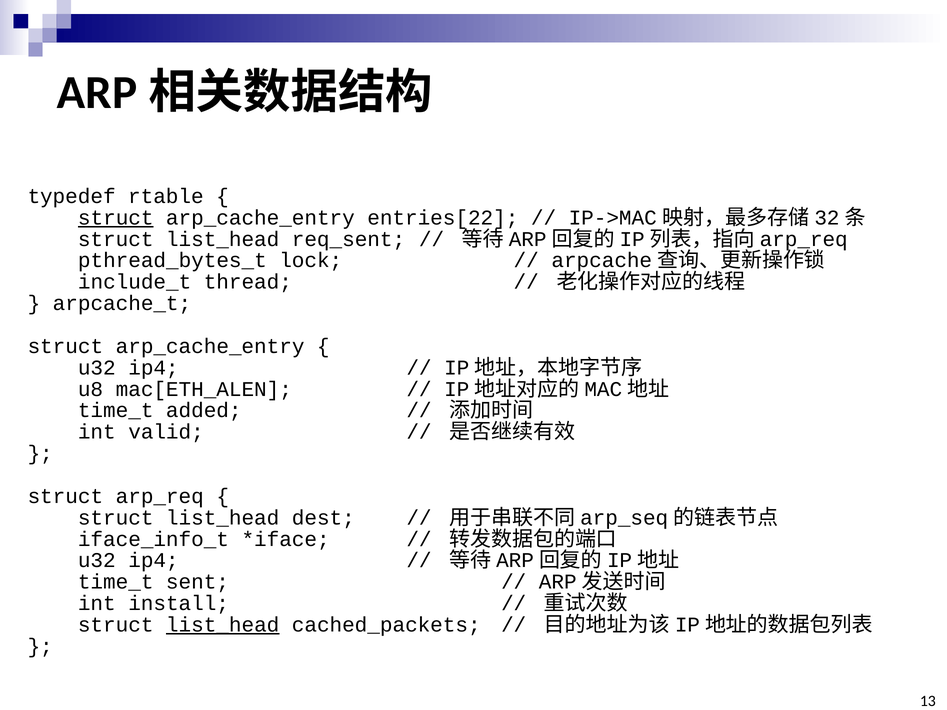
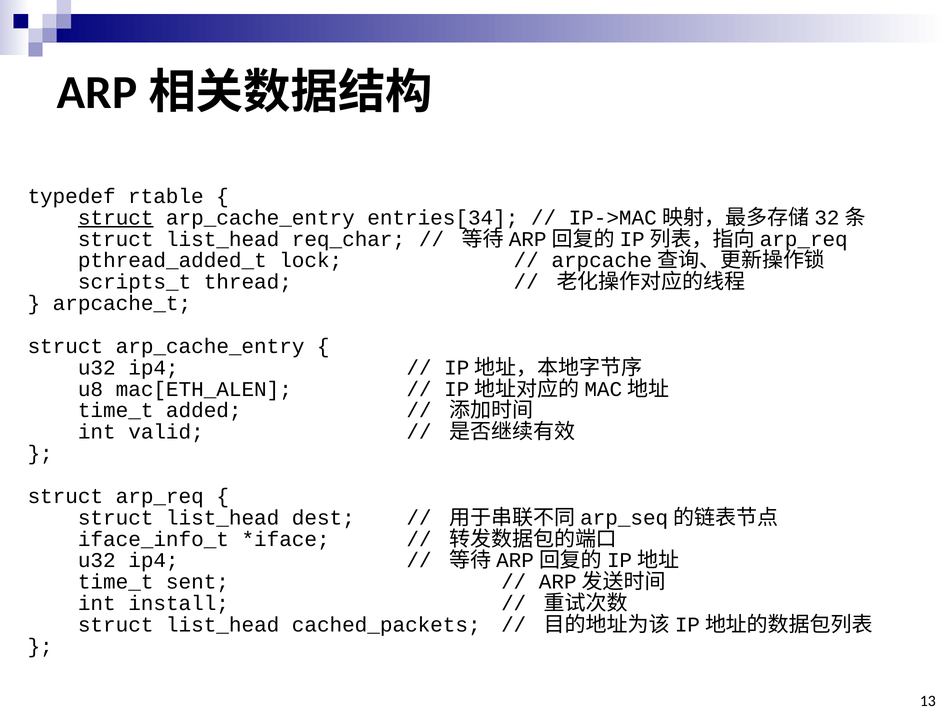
entries[22: entries[22 -> entries[34
req_sent: req_sent -> req_char
pthread_bytes_t: pthread_bytes_t -> pthread_added_t
include_t: include_t -> scripts_t
list_head at (223, 625) underline: present -> none
